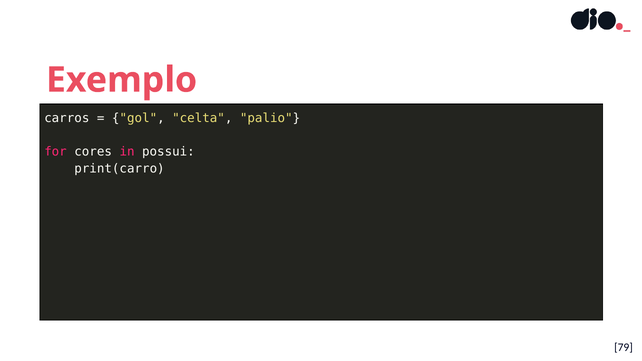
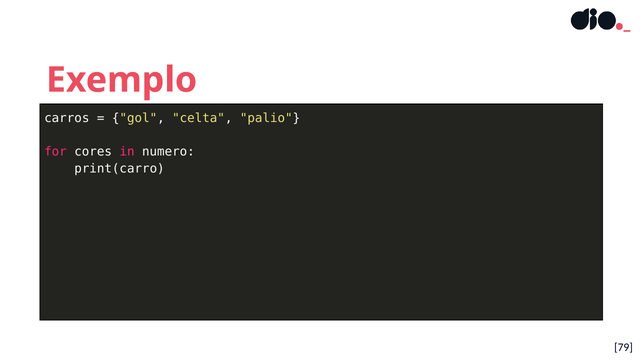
possui: possui -> numero
